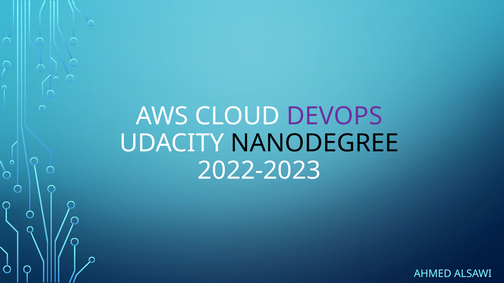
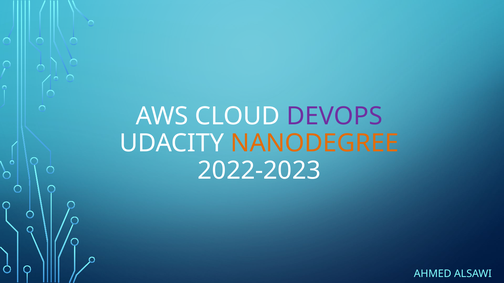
NANODEGREE colour: black -> orange
